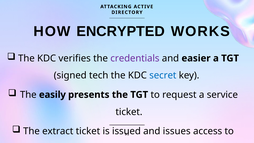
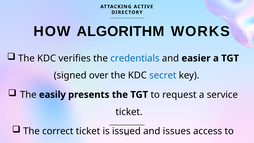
ENCRYPTED: ENCRYPTED -> ALGORITHM
credentials colour: purple -> blue
tech: tech -> over
extract: extract -> correct
